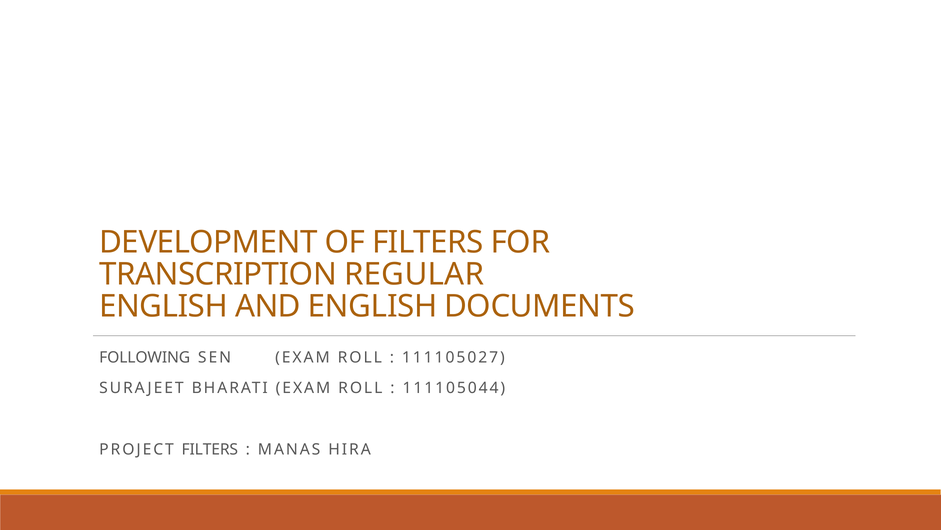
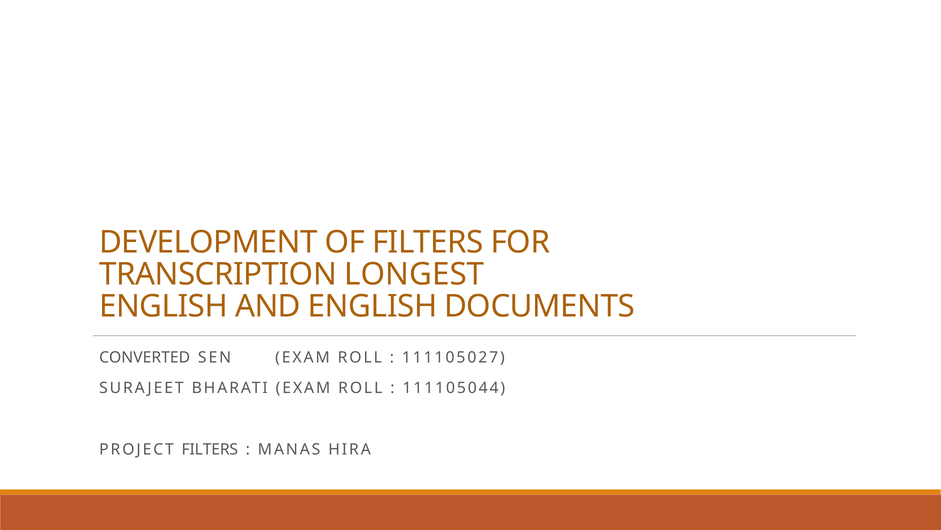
REGULAR: REGULAR -> LONGEST
FOLLOWING: FOLLOWING -> CONVERTED
